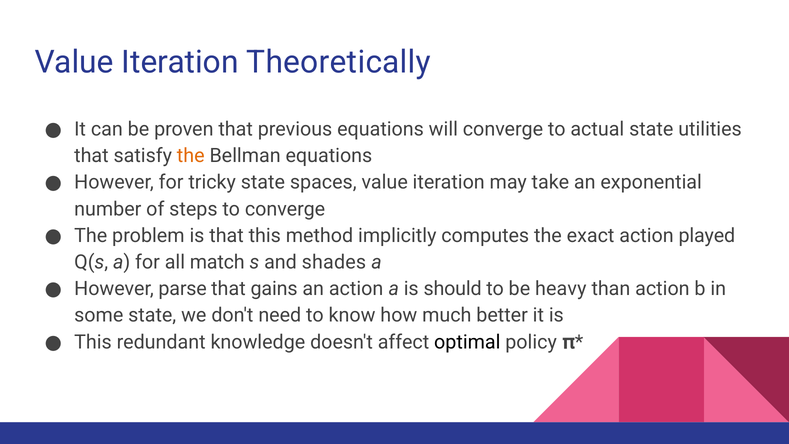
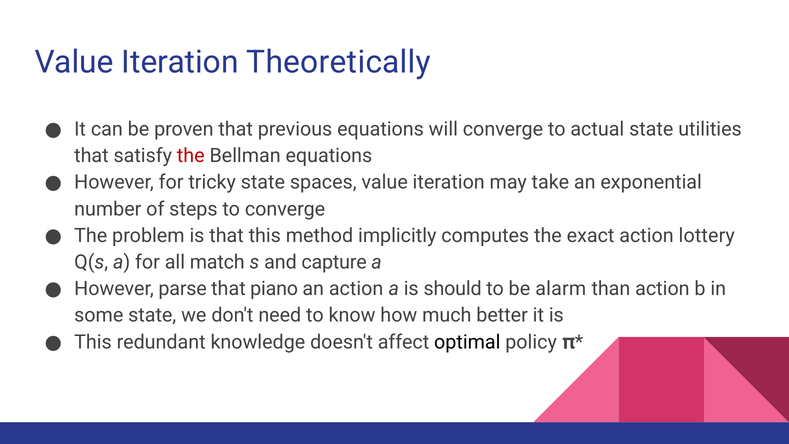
the at (191, 156) colour: orange -> red
played: played -> lottery
shades: shades -> capture
gains: gains -> piano
heavy: heavy -> alarm
